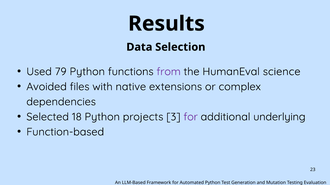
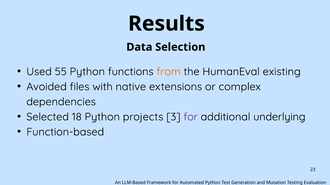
79: 79 -> 55
from colour: purple -> orange
science: science -> existing
